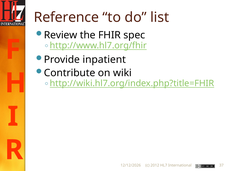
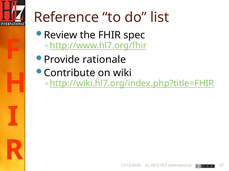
inpatient: inpatient -> rationale
